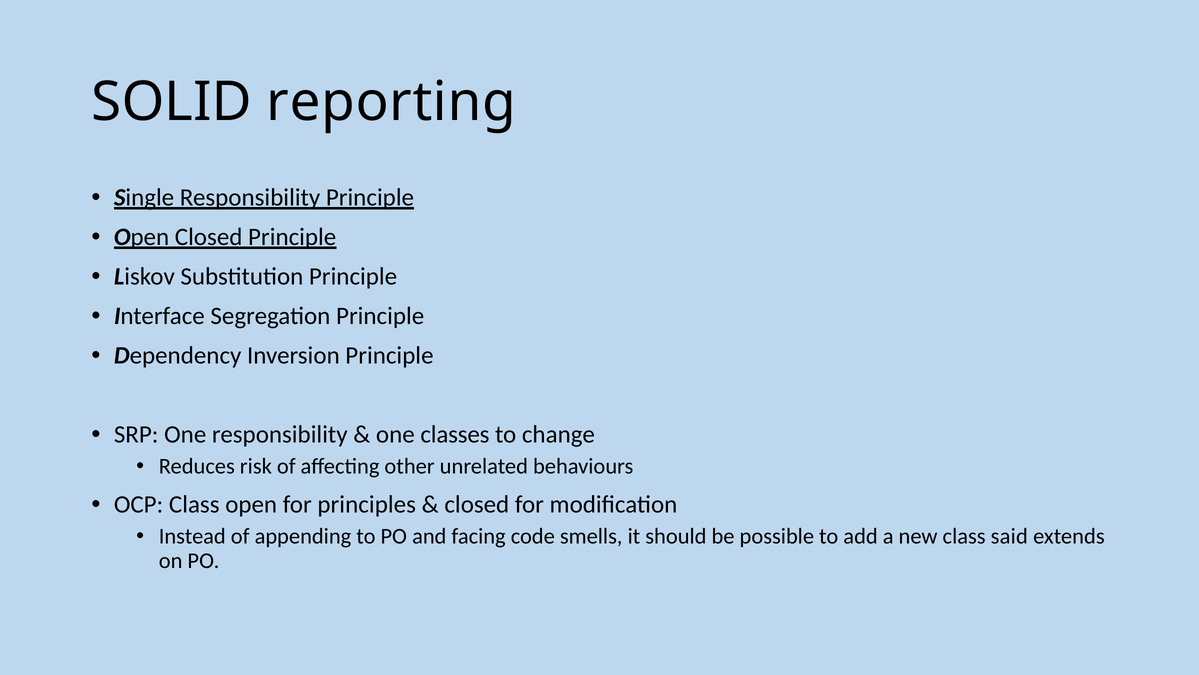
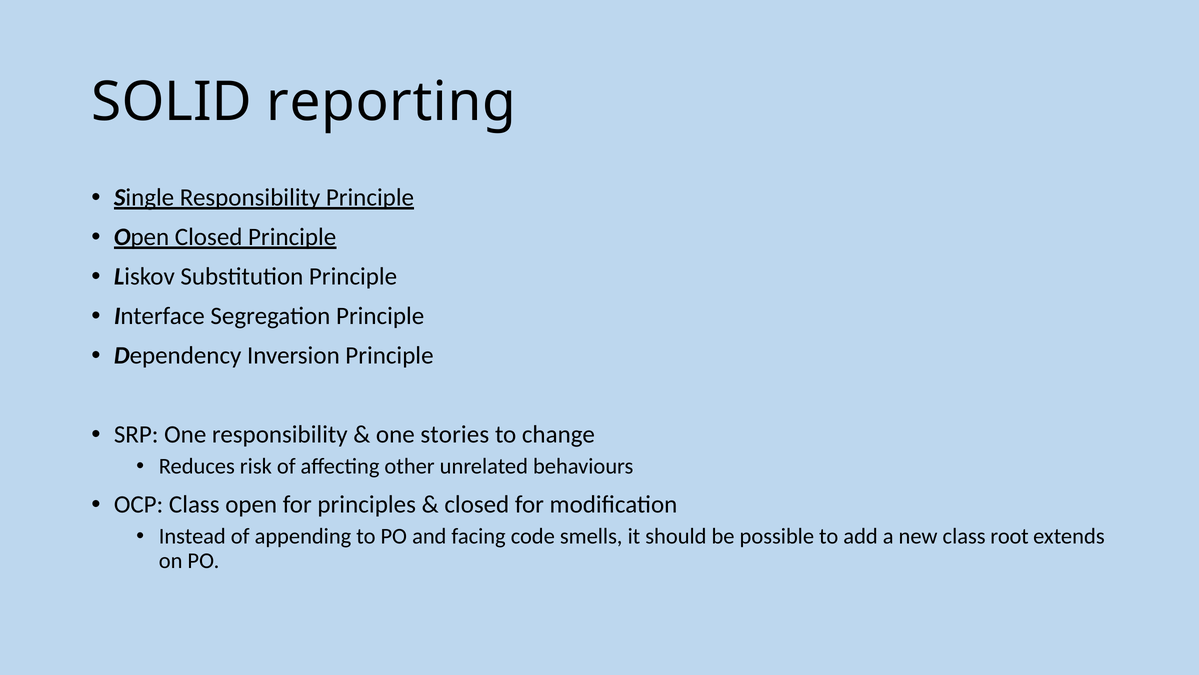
classes: classes -> stories
said: said -> root
